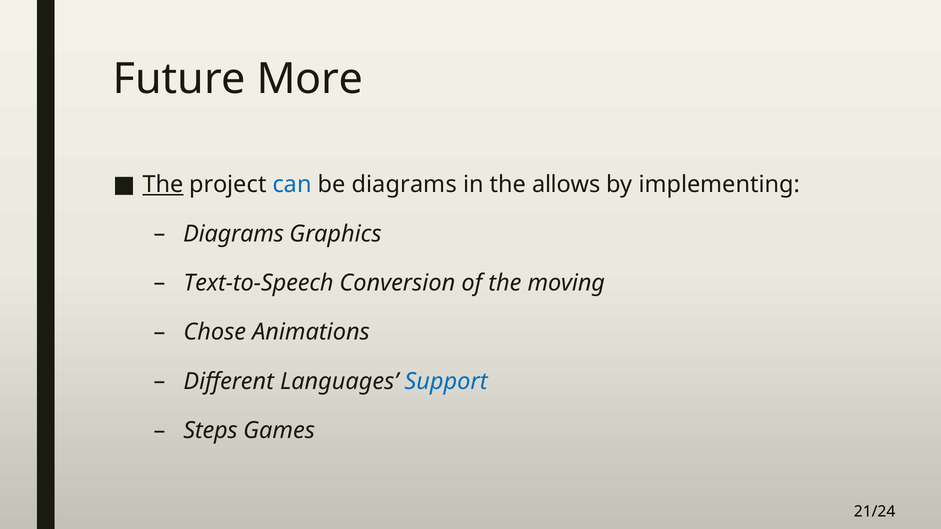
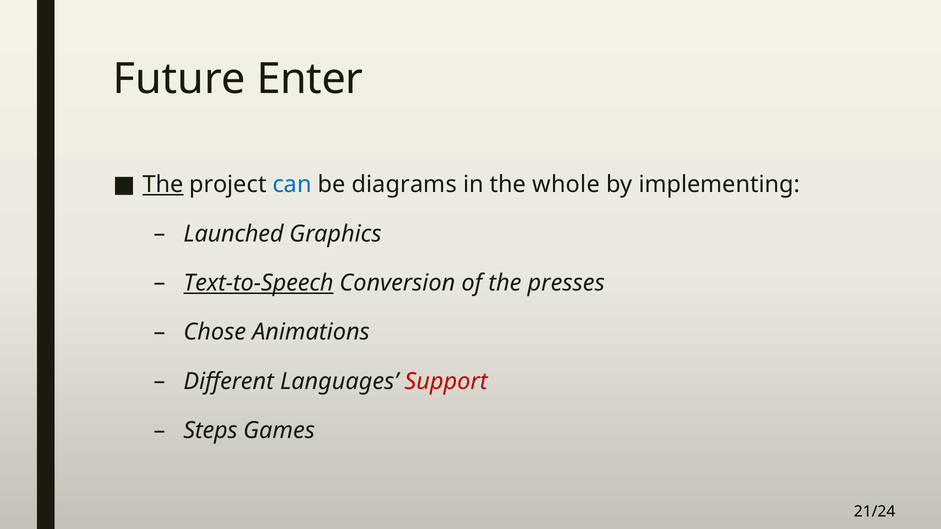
More: More -> Enter
allows: allows -> whole
Diagrams at (234, 234): Diagrams -> Launched
Text-to-Speech underline: none -> present
moving: moving -> presses
Support colour: blue -> red
